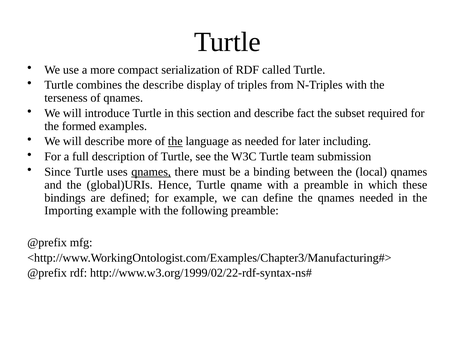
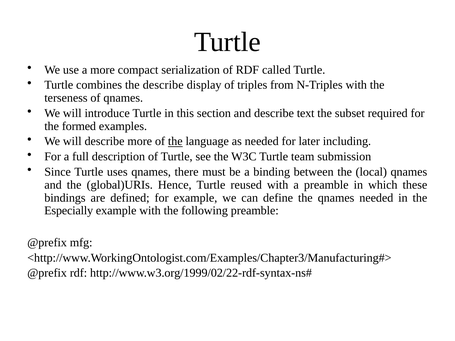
fact: fact -> text
qnames at (151, 172) underline: present -> none
qname: qname -> reused
Importing: Importing -> Especially
